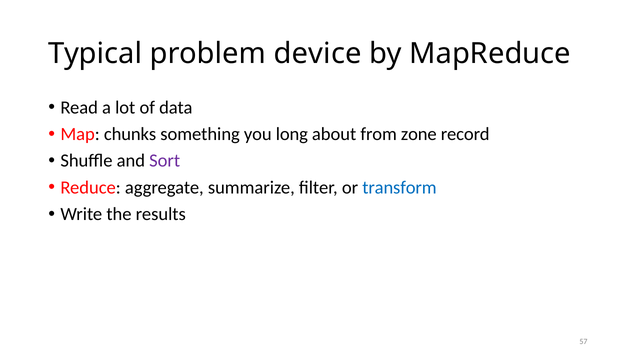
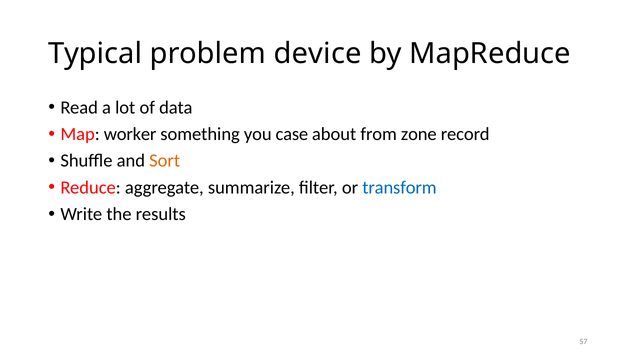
chunks: chunks -> worker
long: long -> case
Sort colour: purple -> orange
